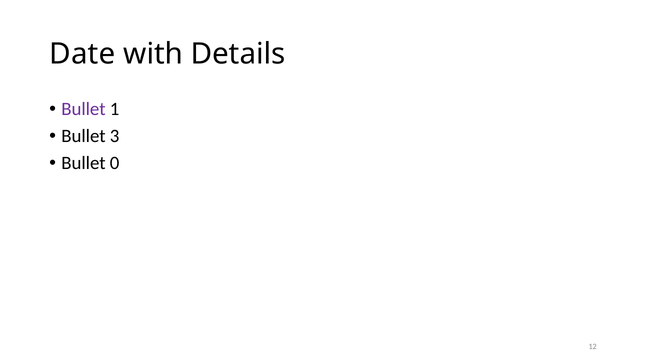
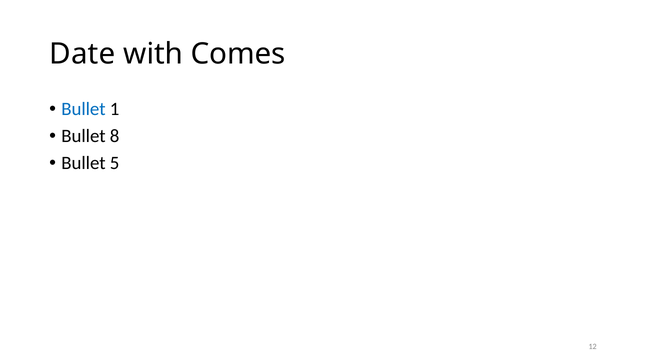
Details: Details -> Comes
Bullet at (83, 109) colour: purple -> blue
3: 3 -> 8
0: 0 -> 5
